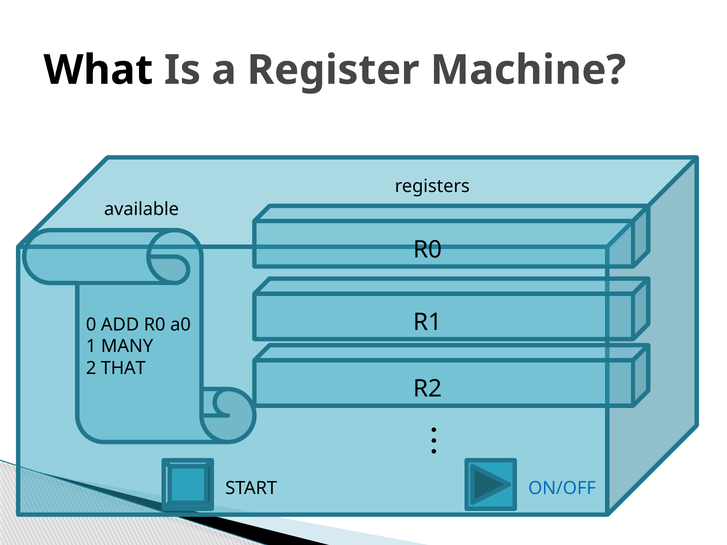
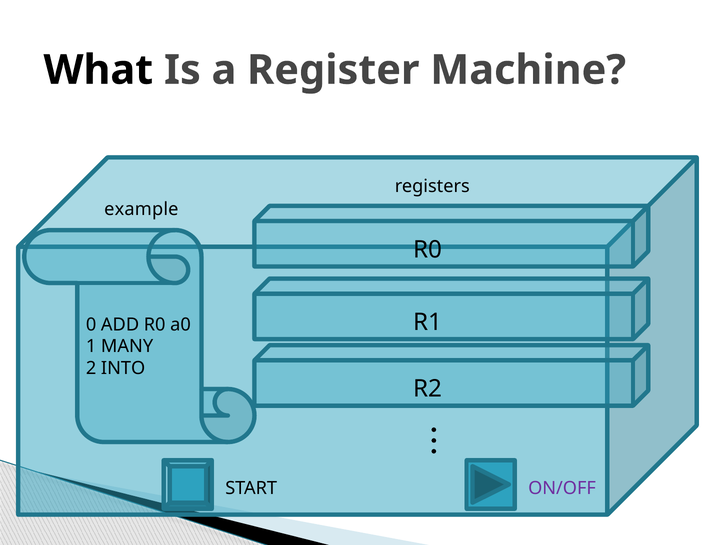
available: available -> example
THAT: THAT -> INTO
ON/OFF colour: blue -> purple
